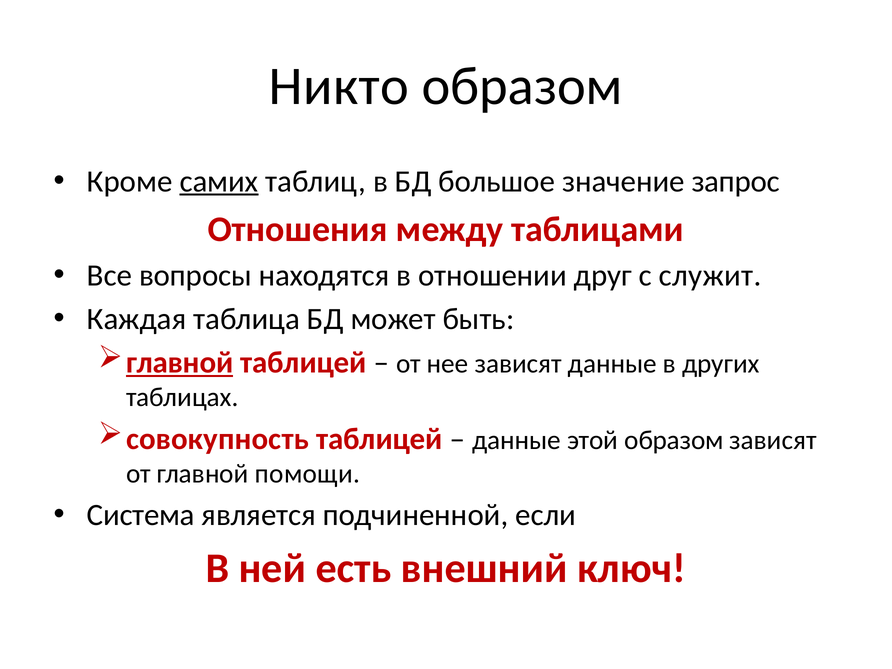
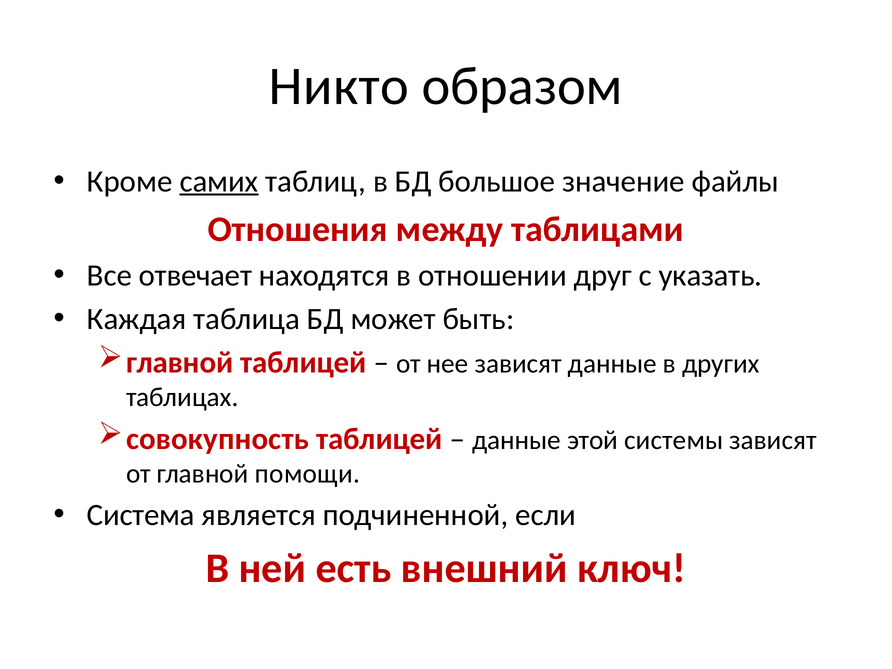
запрос: запрос -> файлы
вопросы: вопросы -> отвечает
служит: служит -> указать
главной at (180, 363) underline: present -> none
этой образом: образом -> системы
